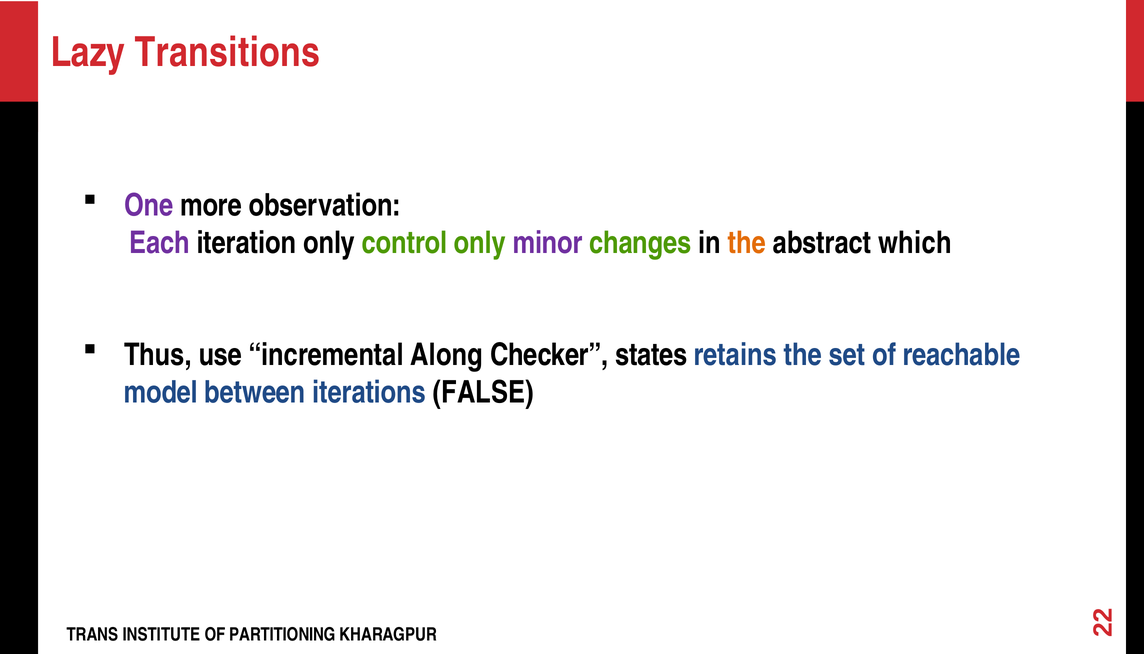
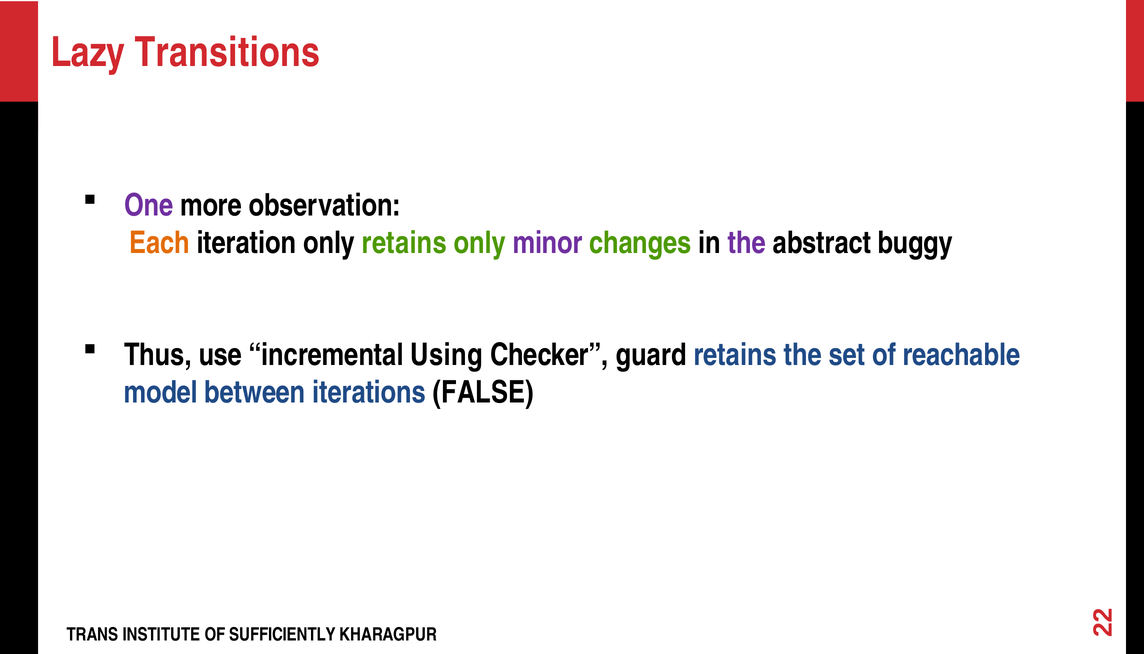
Each colour: purple -> orange
only control: control -> retains
the at (747, 243) colour: orange -> purple
which: which -> buggy
Along: Along -> Using
states: states -> guard
PARTITIONING: PARTITIONING -> SUFFICIENTLY
